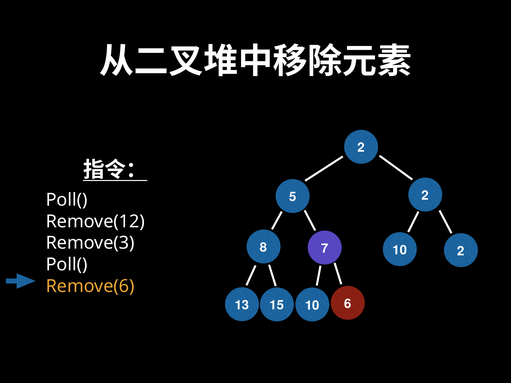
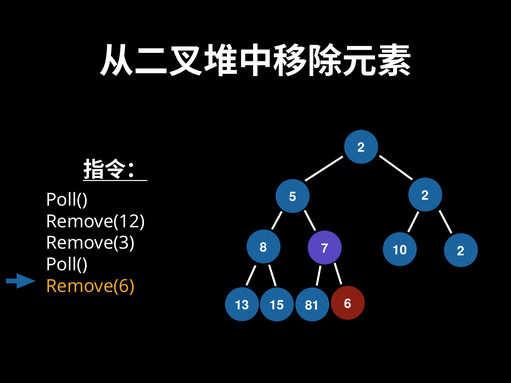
15 10: 10 -> 81
